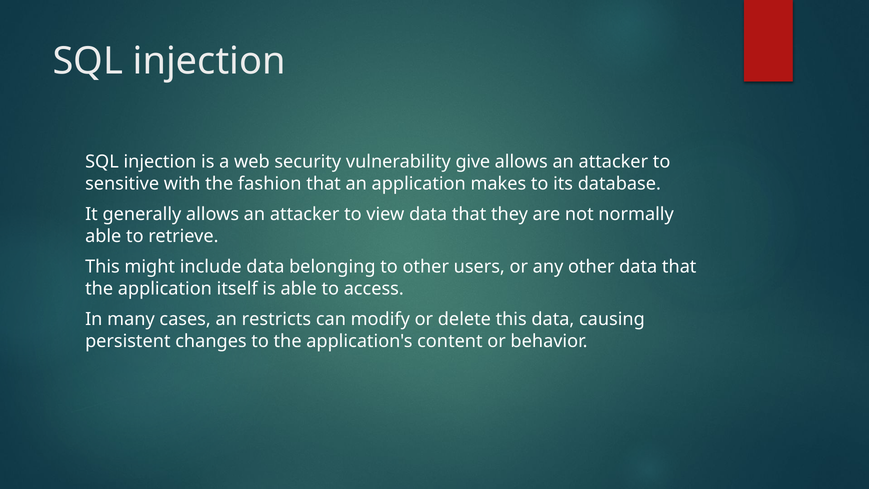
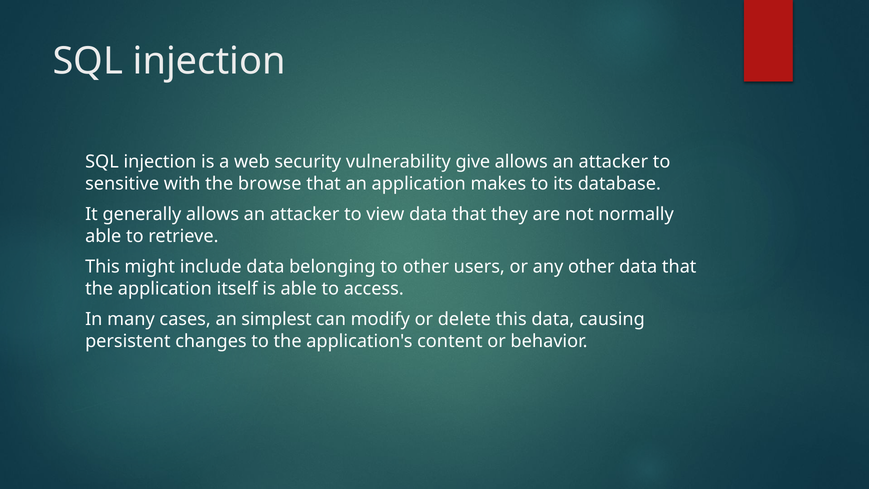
fashion: fashion -> browse
restricts: restricts -> simplest
